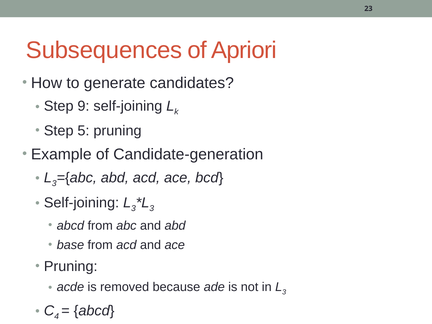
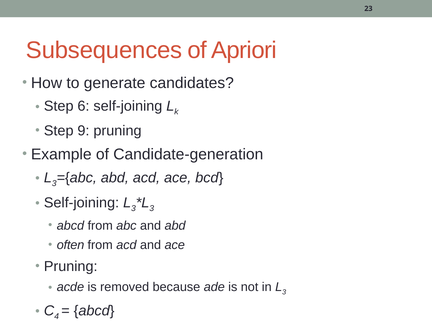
9: 9 -> 6
5: 5 -> 9
base: base -> often
